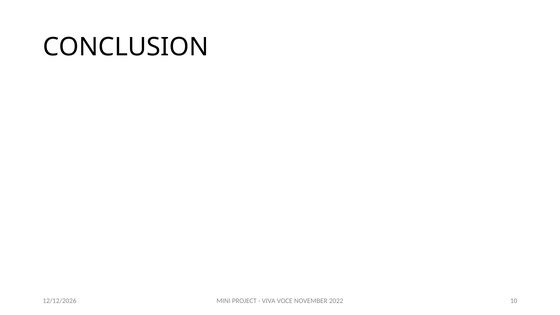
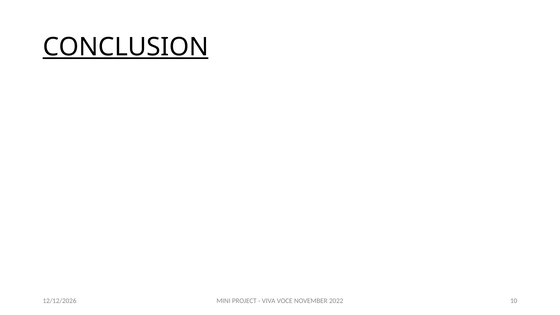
CONCLUSION underline: none -> present
